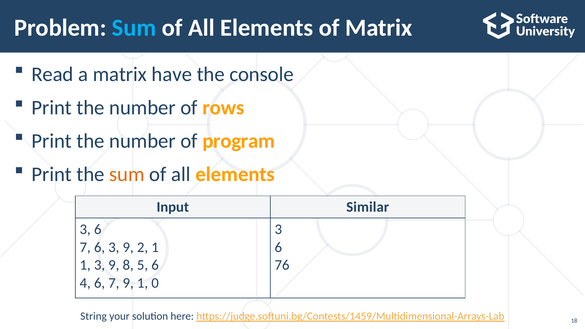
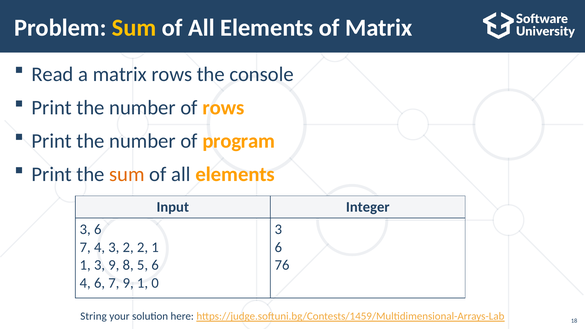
Sum at (134, 28) colour: light blue -> yellow
matrix have: have -> rows
Similar: Similar -> Integer
7 6: 6 -> 4
9 at (128, 247): 9 -> 2
